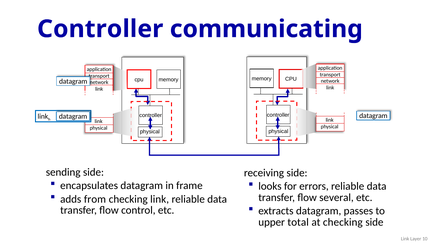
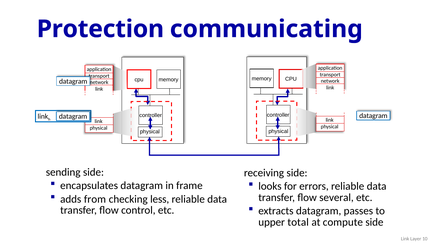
Controller at (100, 29): Controller -> Protection
checking link: link -> less
at checking: checking -> compute
